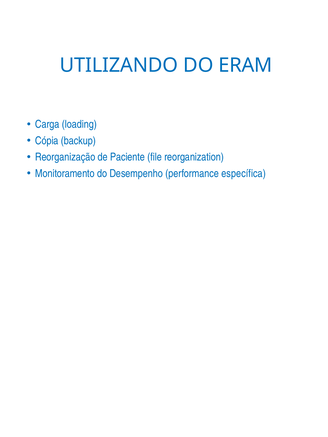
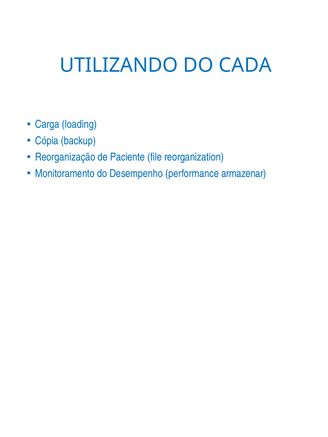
ERAM: ERAM -> CADA
específica: específica -> armazenar
